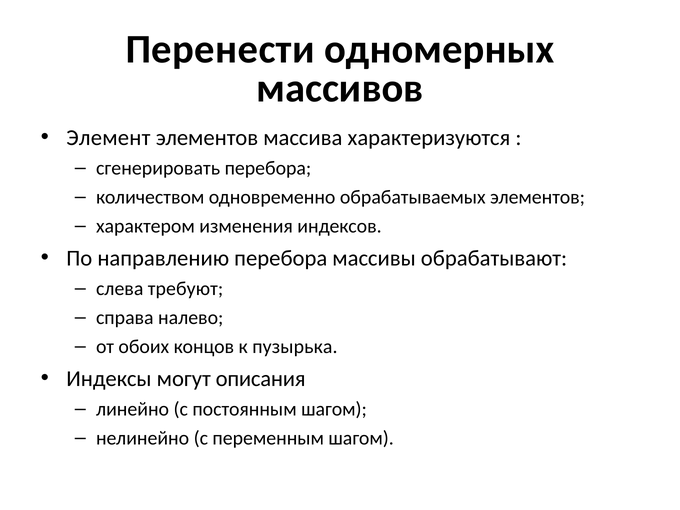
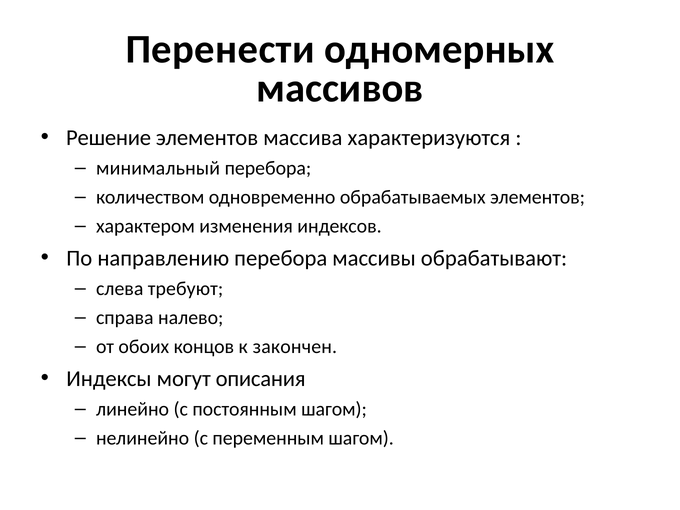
Элемент: Элемент -> Решение
сгенерировать: сгенерировать -> минимальный
пузырька: пузырька -> закончен
